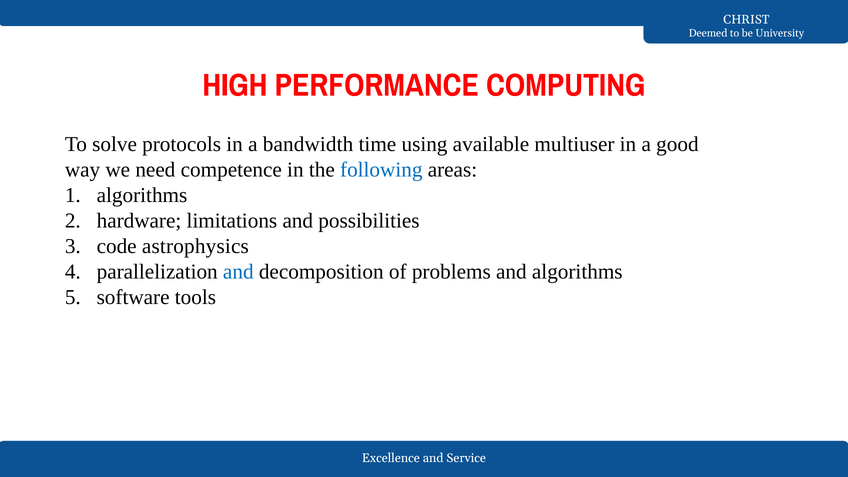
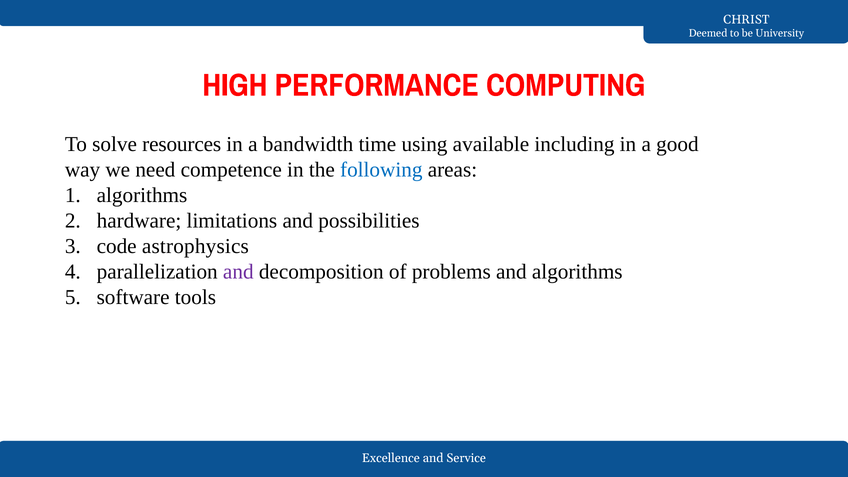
protocols: protocols -> resources
multiuser: multiuser -> including
and at (238, 272) colour: blue -> purple
